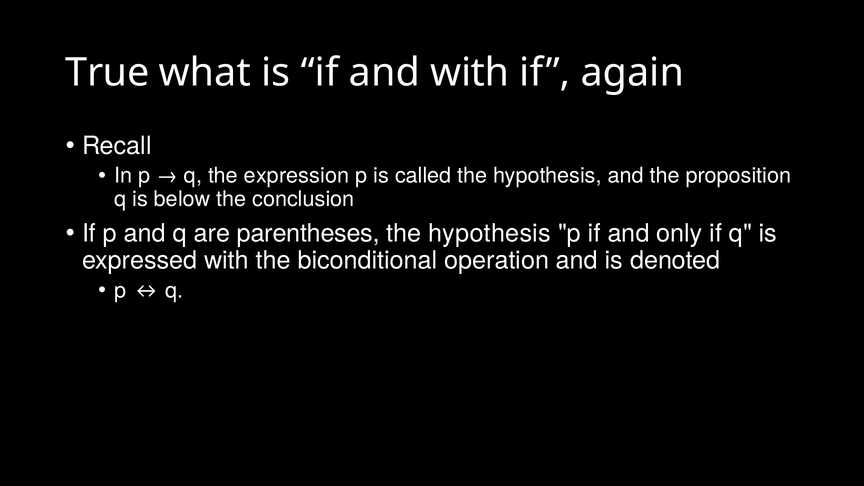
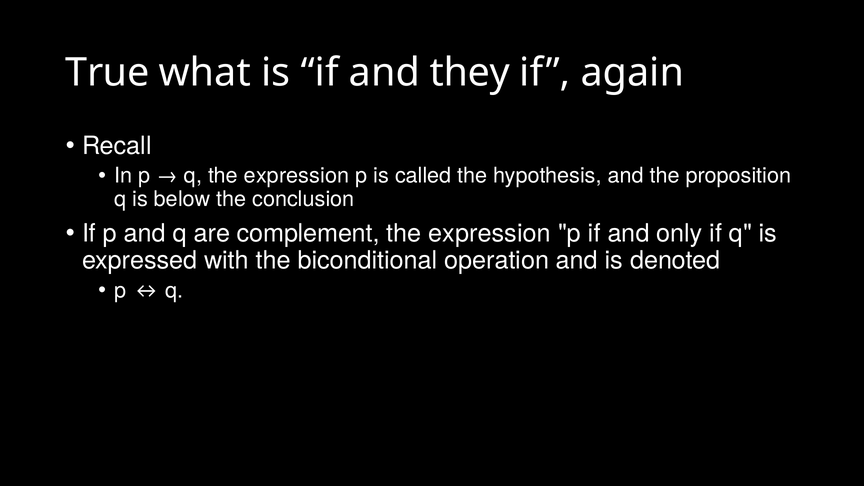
and with: with -> they
parentheses: parentheses -> complement
hypothesis at (490, 233): hypothesis -> expression
